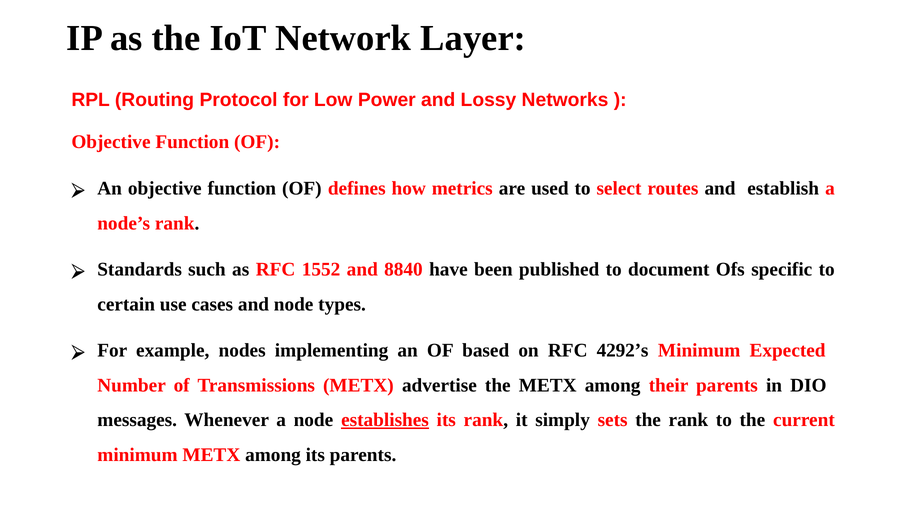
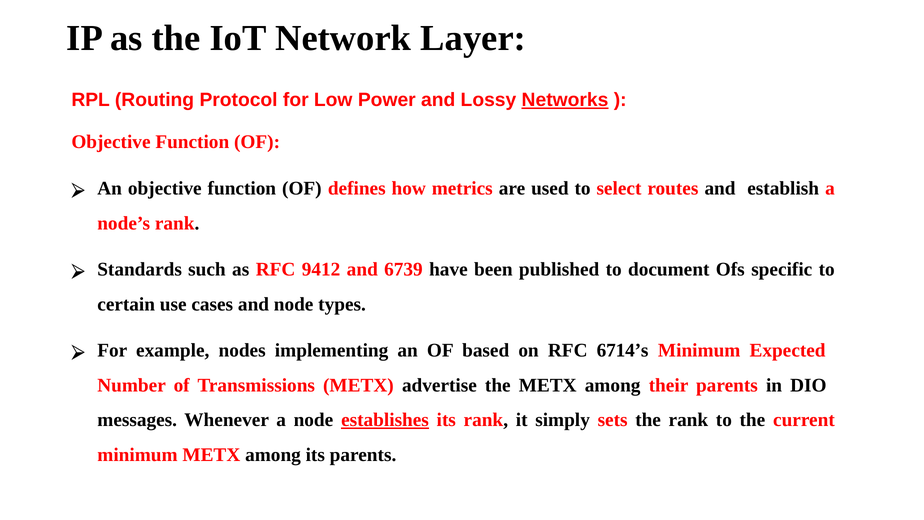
Networks underline: none -> present
1552: 1552 -> 9412
8840: 8840 -> 6739
4292’s: 4292’s -> 6714’s
